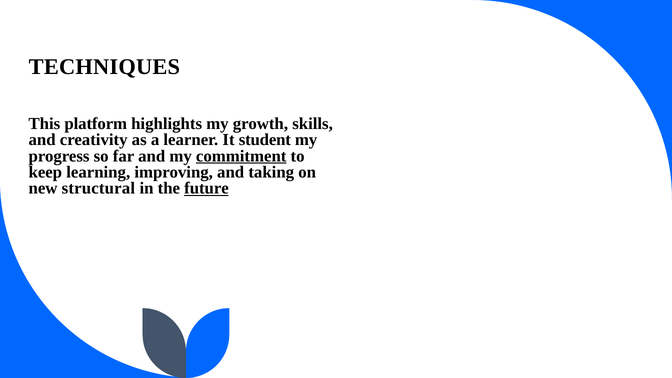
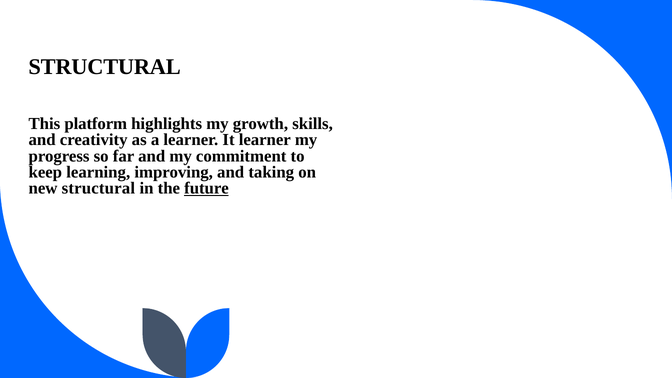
TECHNIQUES at (104, 67): TECHNIQUES -> STRUCTURAL
It student: student -> learner
commitment underline: present -> none
